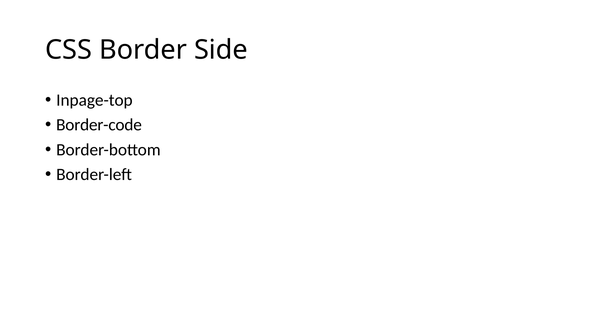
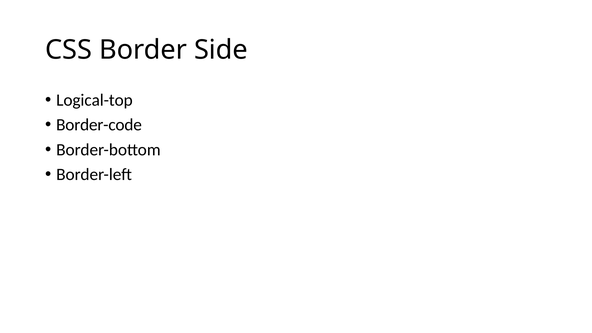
Inpage-top: Inpage-top -> Logical-top
